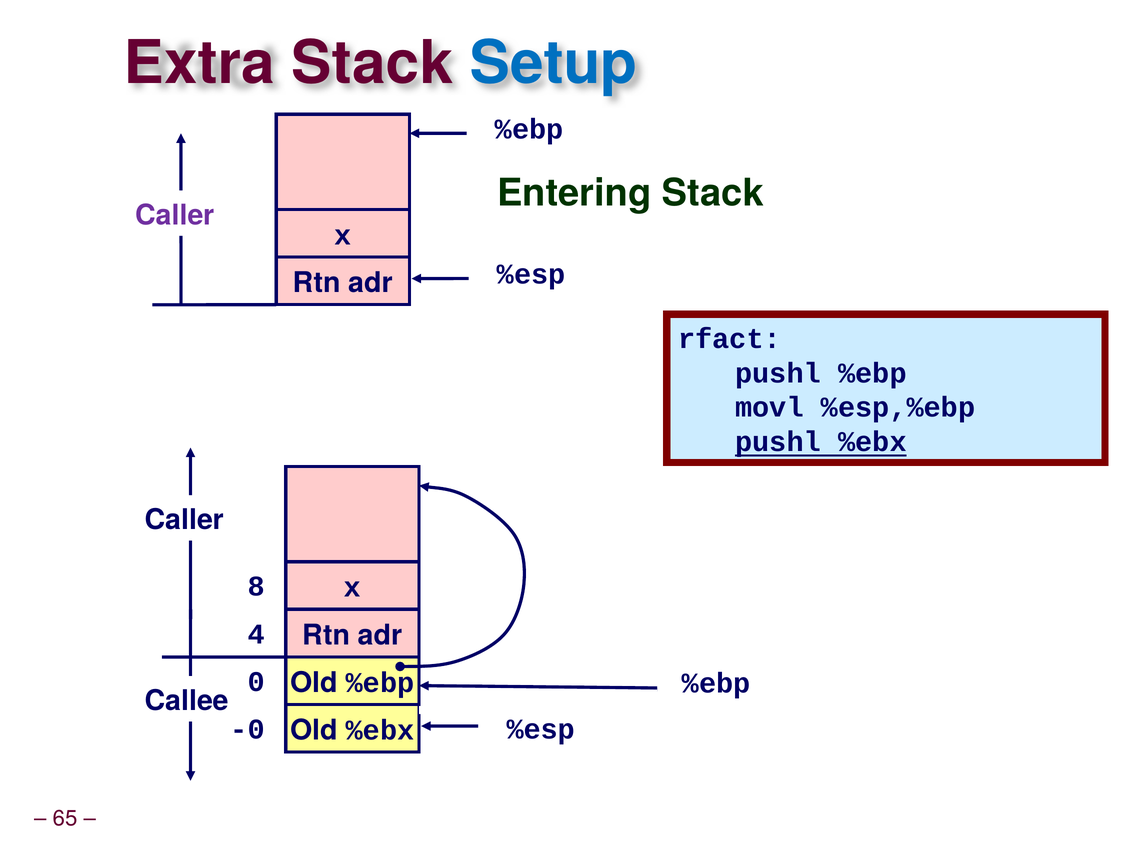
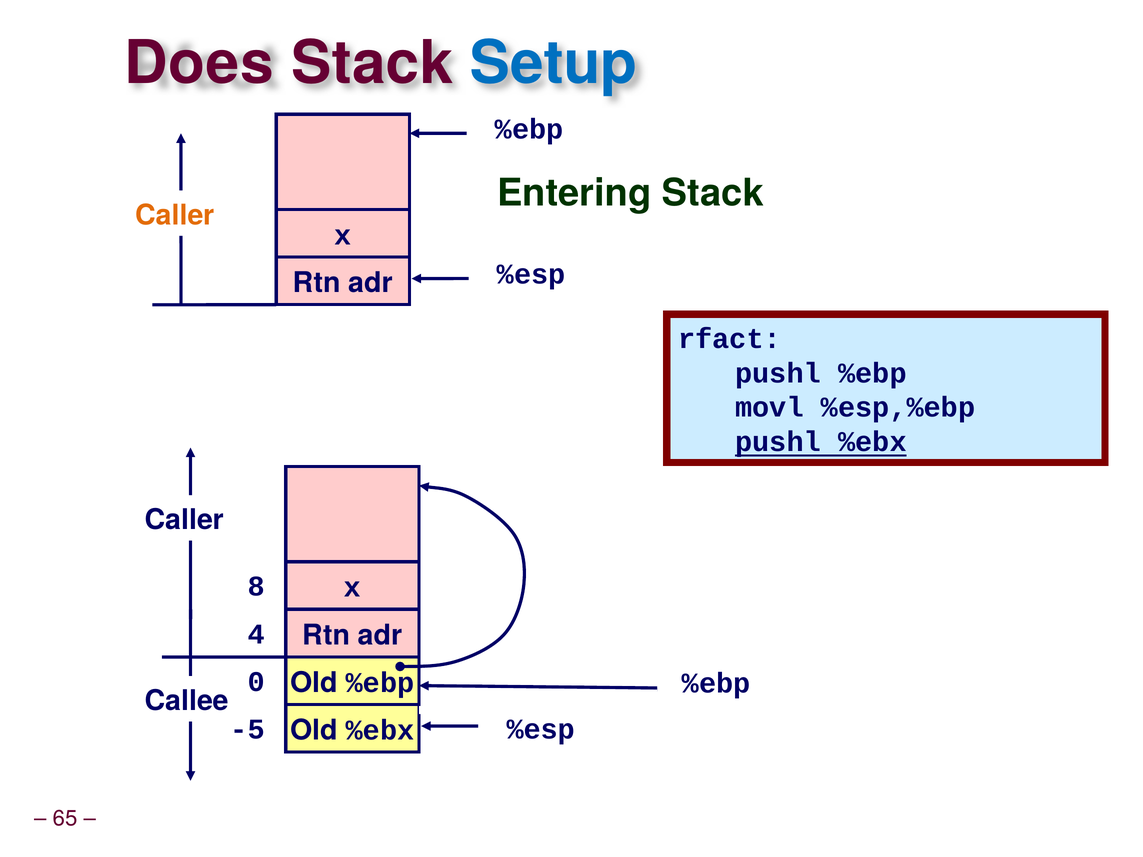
Extra: Extra -> Does
Caller at (175, 215) colour: purple -> orange
-0: -0 -> -5
